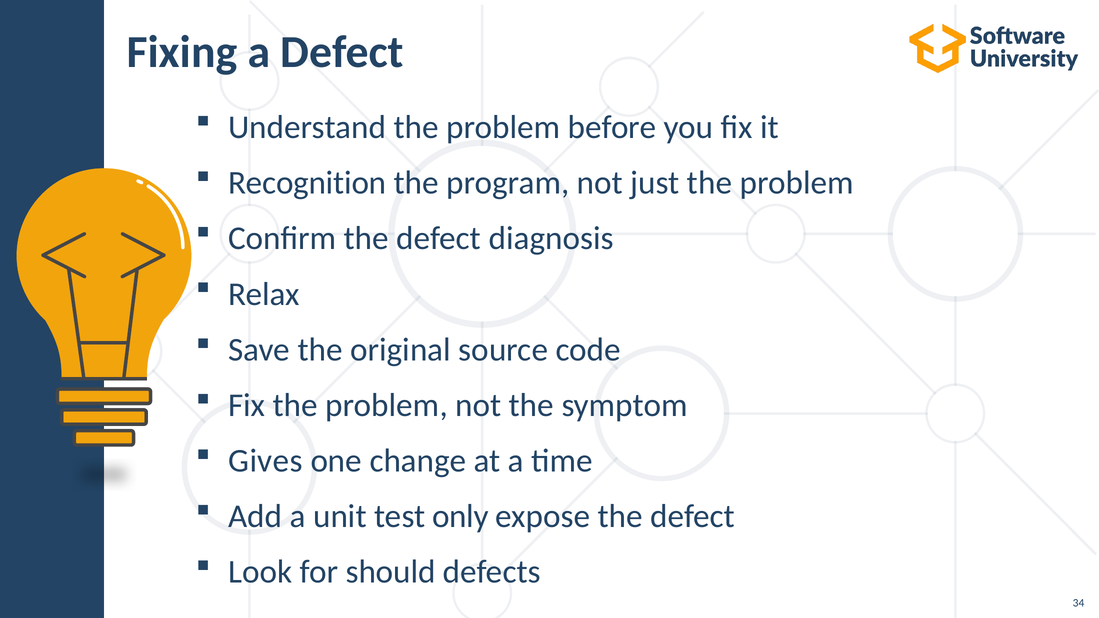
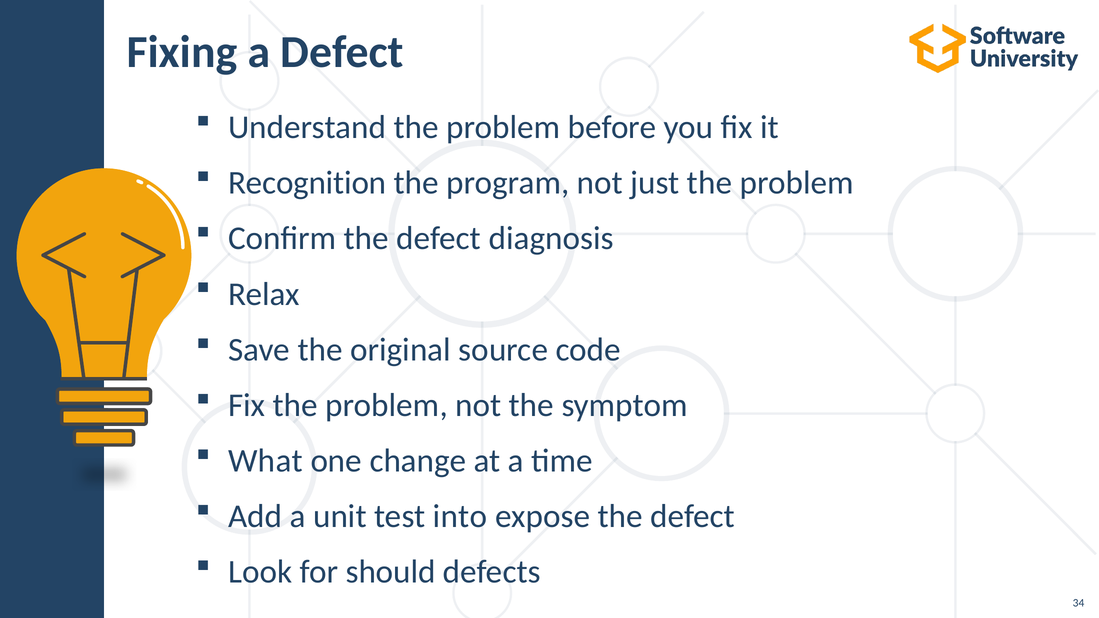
Gives: Gives -> What
only: only -> into
